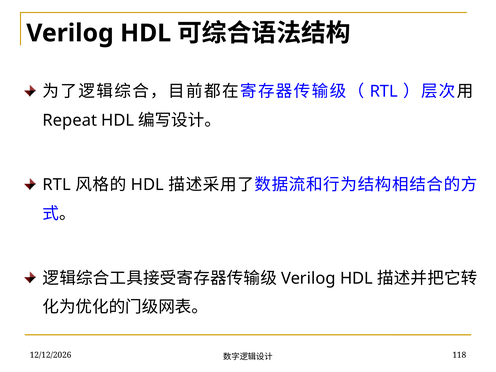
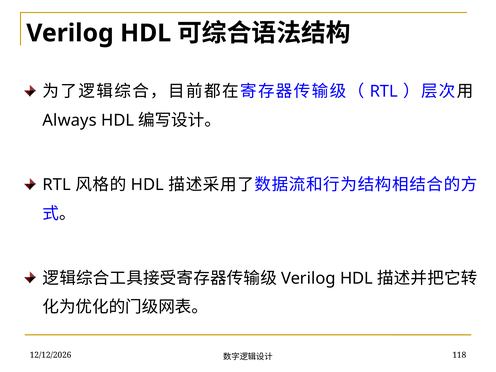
Repeat: Repeat -> Always
